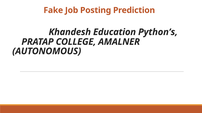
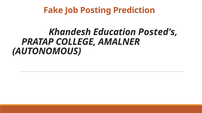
Python’s: Python’s -> Posted’s
